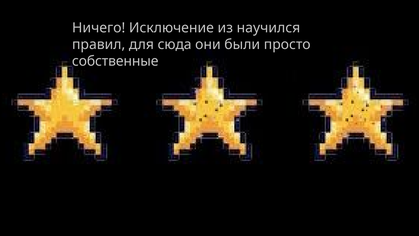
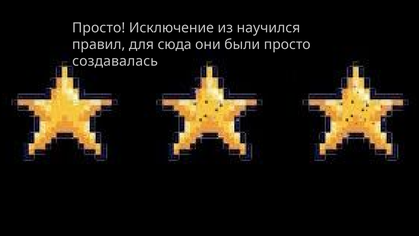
Ничего at (99, 28): Ничего -> Просто
собственные: собственные -> создавалась
